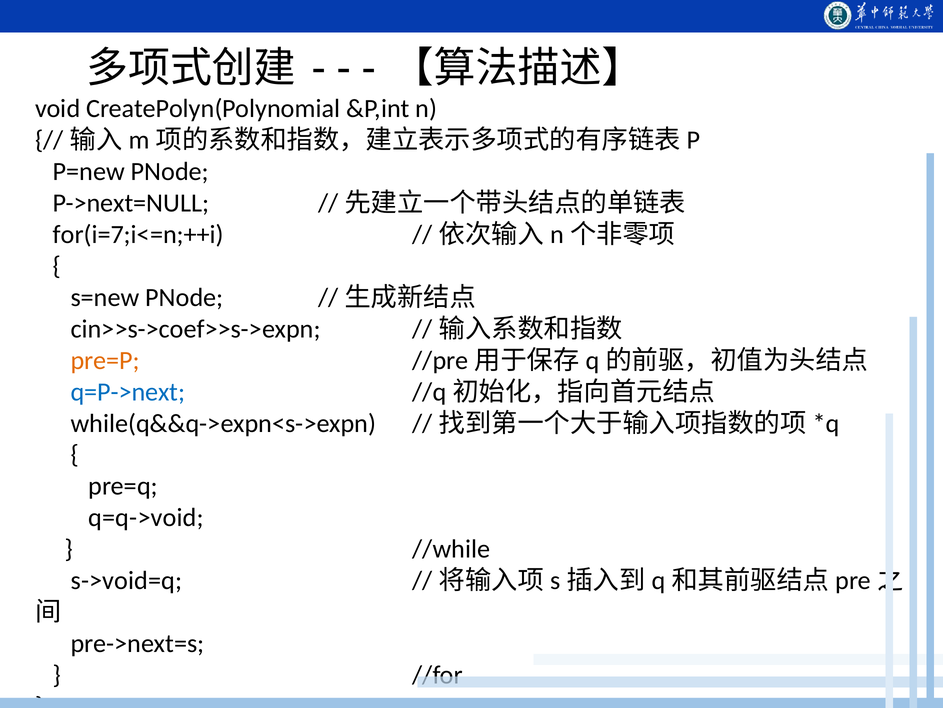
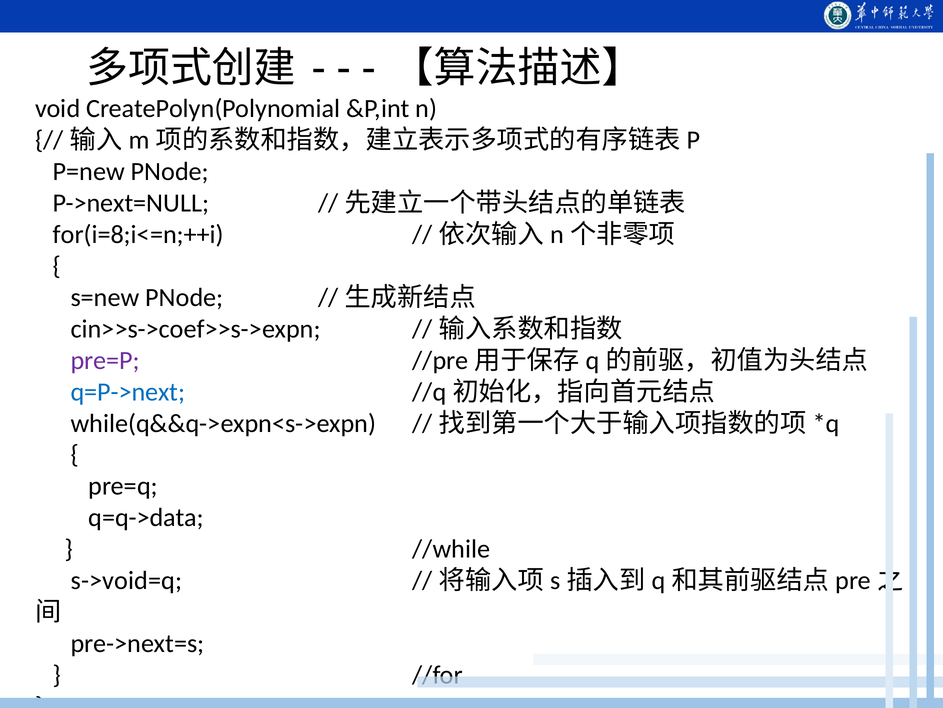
for(i=7;i<=n;++i: for(i=7;i<=n;++i -> for(i=8;i<=n;++i
pre=P colour: orange -> purple
q=q->void: q=q->void -> q=q->data
